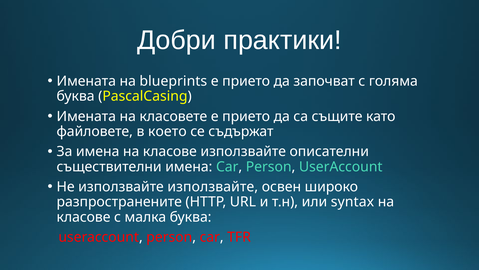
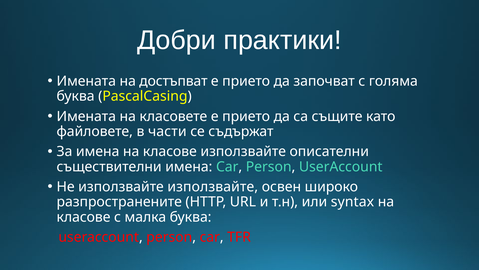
blueprints: blueprints -> достъпват
което: което -> части
